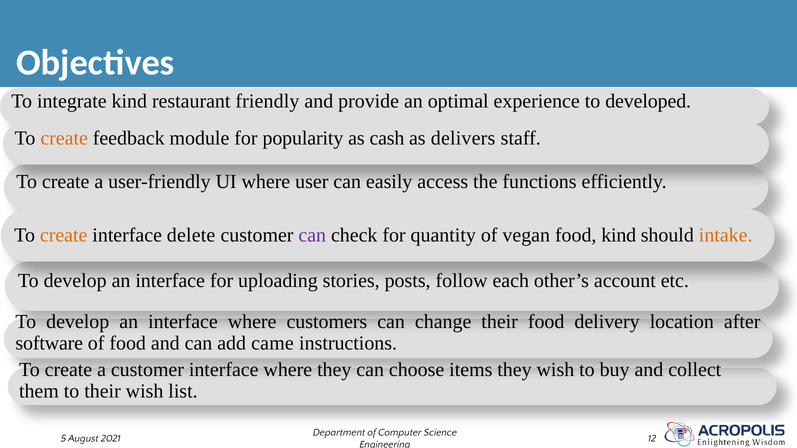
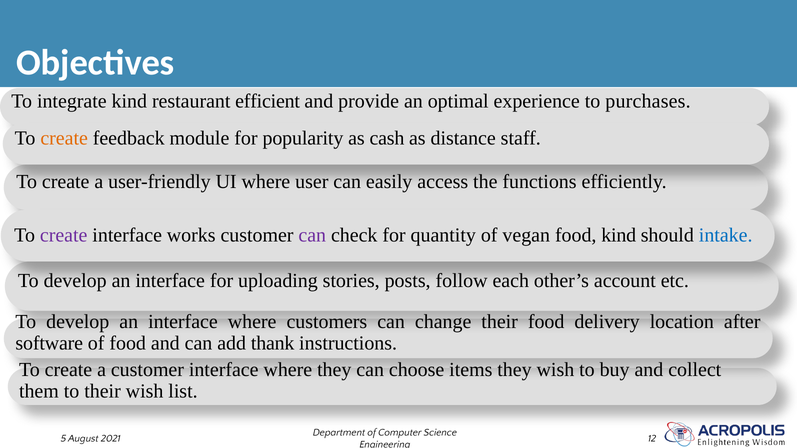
friendly: friendly -> efficient
developed: developed -> purchases
delivers: delivers -> distance
create at (64, 236) colour: orange -> purple
delete: delete -> works
intake colour: orange -> blue
came: came -> thank
